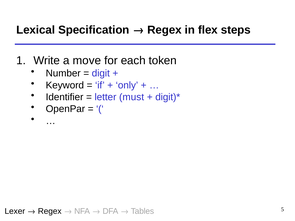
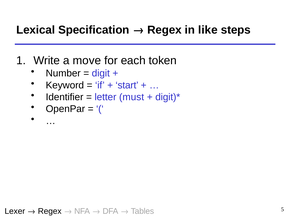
flex: flex -> like
only: only -> start
